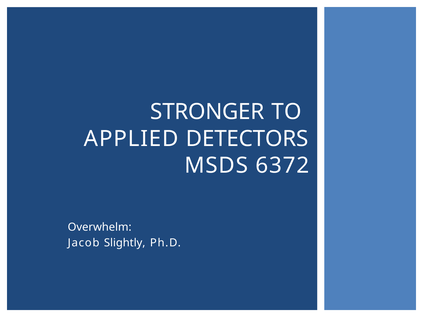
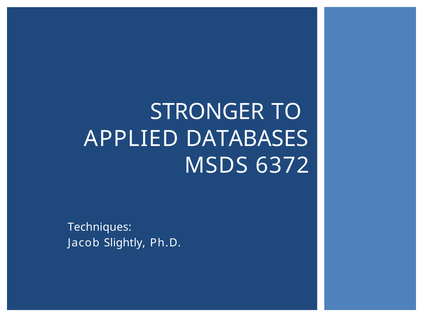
DETECTORS: DETECTORS -> DATABASES
Overwhelm: Overwhelm -> Techniques
